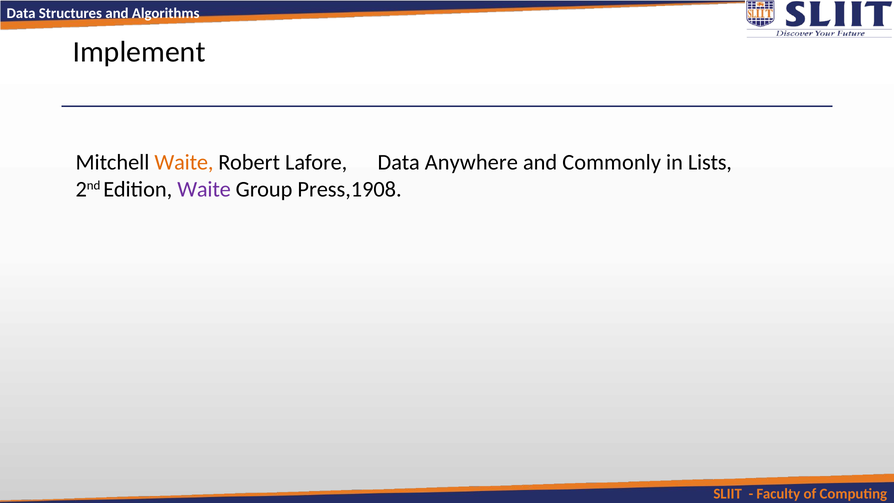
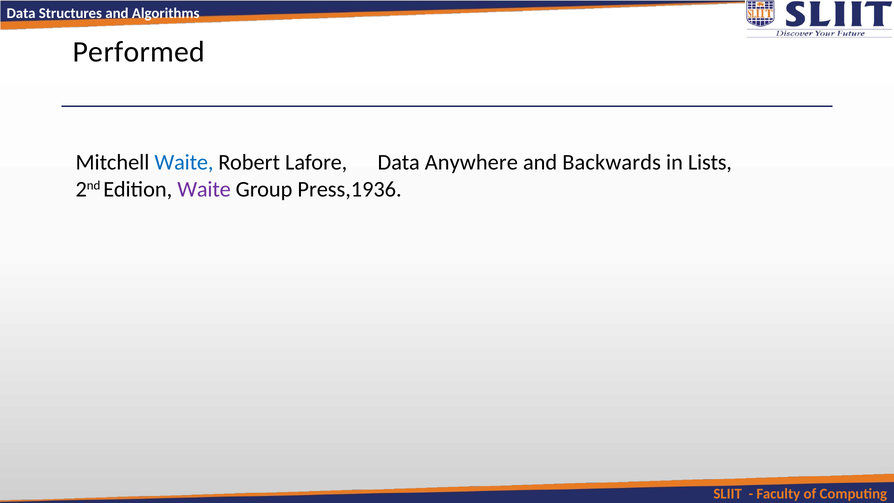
Implement: Implement -> Performed
Waite at (184, 162) colour: orange -> blue
Commonly: Commonly -> Backwards
Press,1908: Press,1908 -> Press,1936
